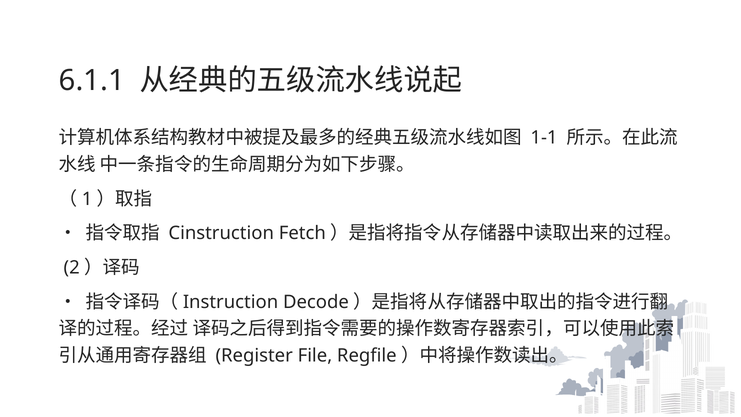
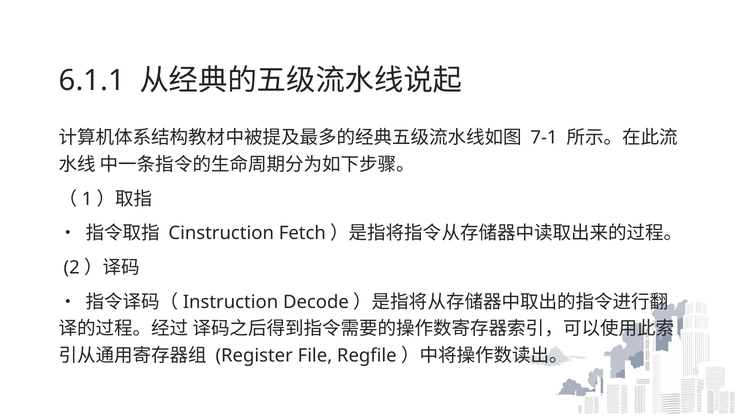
1-1: 1-1 -> 7-1
